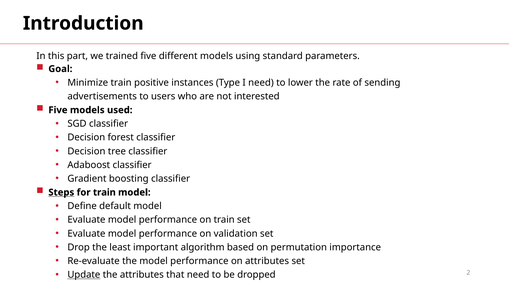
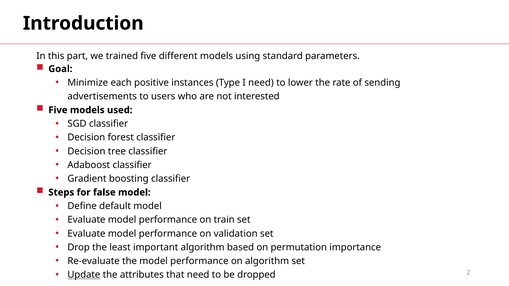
Minimize train: train -> each
Steps underline: present -> none
for train: train -> false
on attributes: attributes -> algorithm
